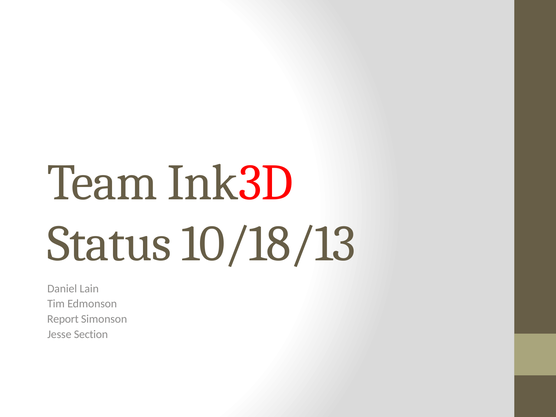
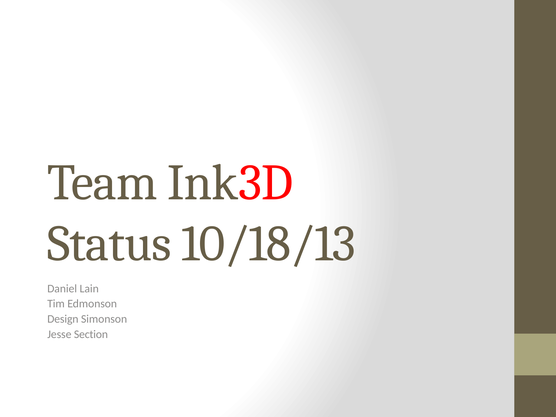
Report: Report -> Design
